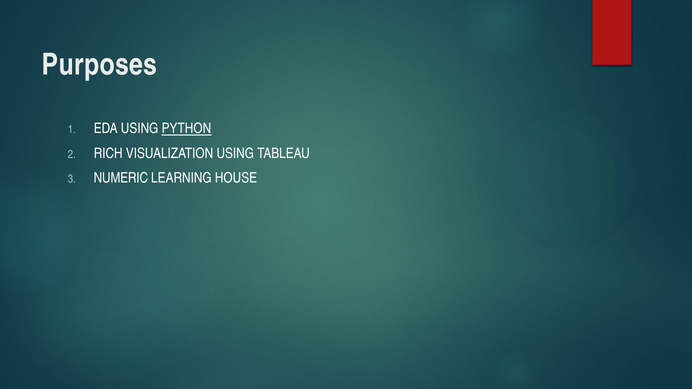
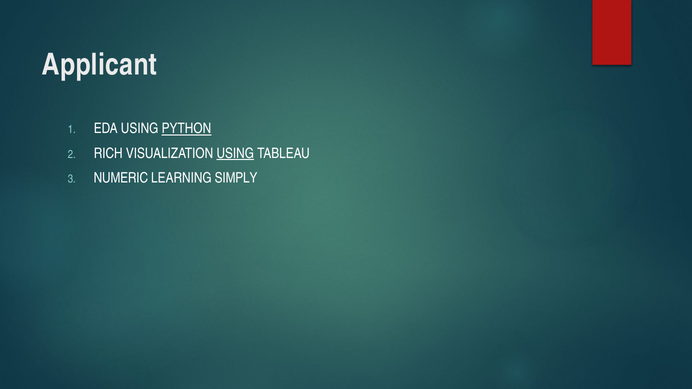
Purposes: Purposes -> Applicant
USING at (235, 153) underline: none -> present
HOUSE: HOUSE -> SIMPLY
